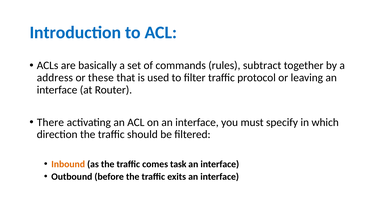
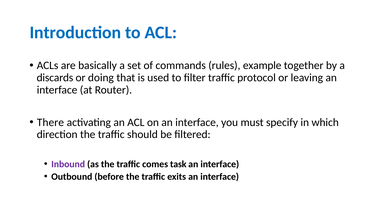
subtract: subtract -> example
address: address -> discards
these: these -> doing
Inbound colour: orange -> purple
